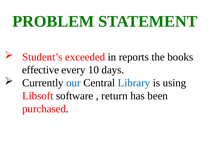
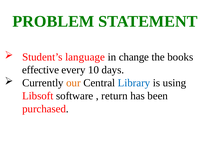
exceeded: exceeded -> language
reports: reports -> change
our colour: blue -> orange
